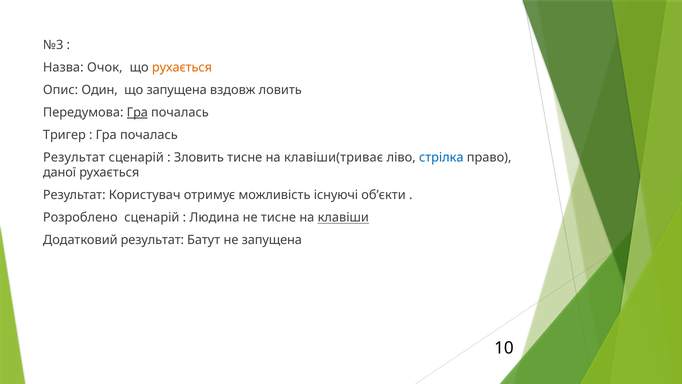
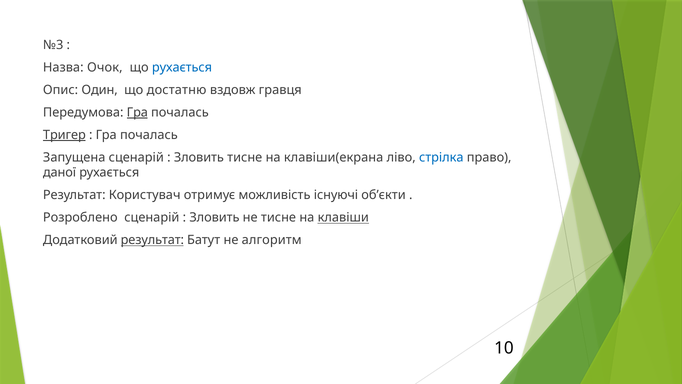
рухається at (182, 67) colour: orange -> blue
що запущена: запущена -> достатню
ловить: ловить -> гравця
Тригер underline: none -> present
Результат at (74, 157): Результат -> Запущена
клавіши(триває: клавіши(триває -> клавіши(екрана
Людина at (214, 217): Людина -> Зловить
результат at (152, 240) underline: none -> present
не запущена: запущена -> алгоритм
